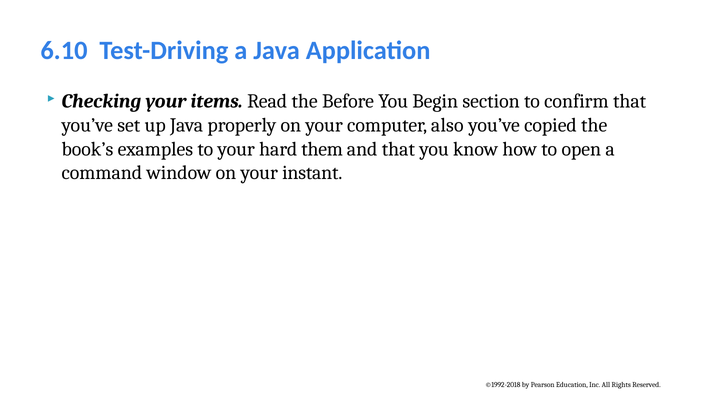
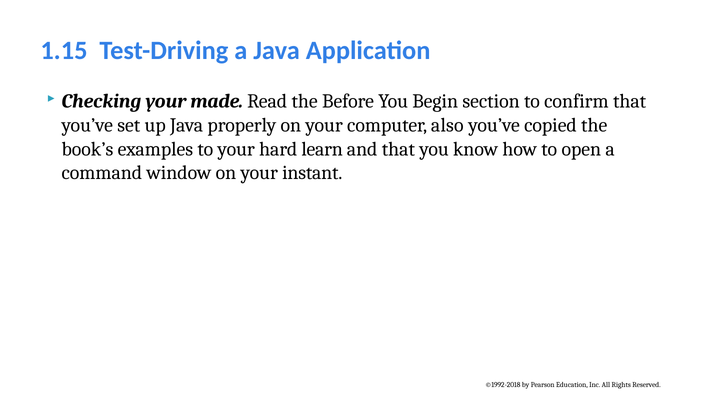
6.10: 6.10 -> 1.15
items: items -> made
them: them -> learn
